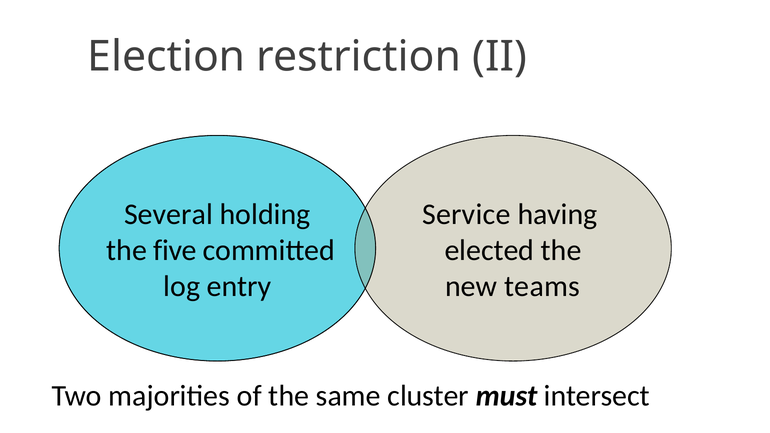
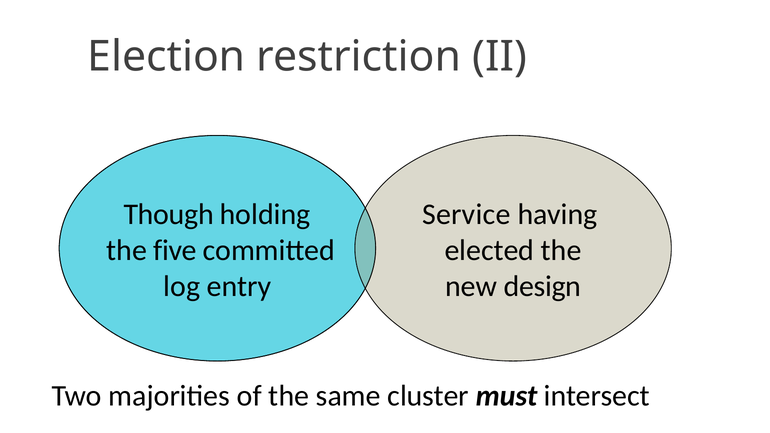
Several: Several -> Though
teams: teams -> design
